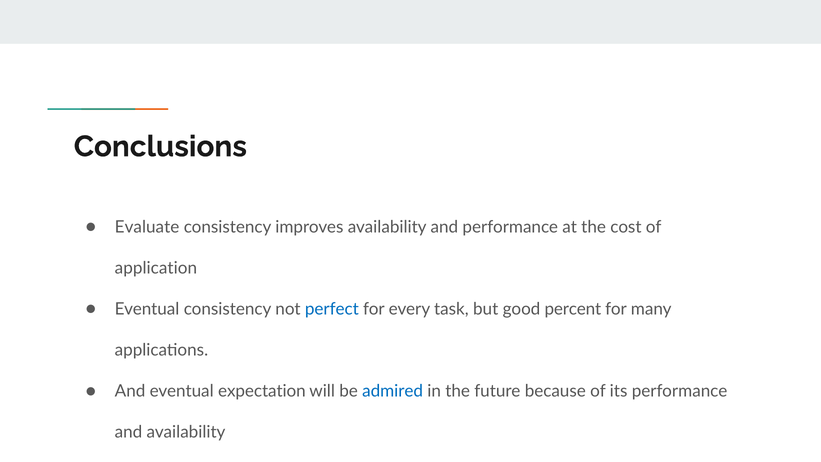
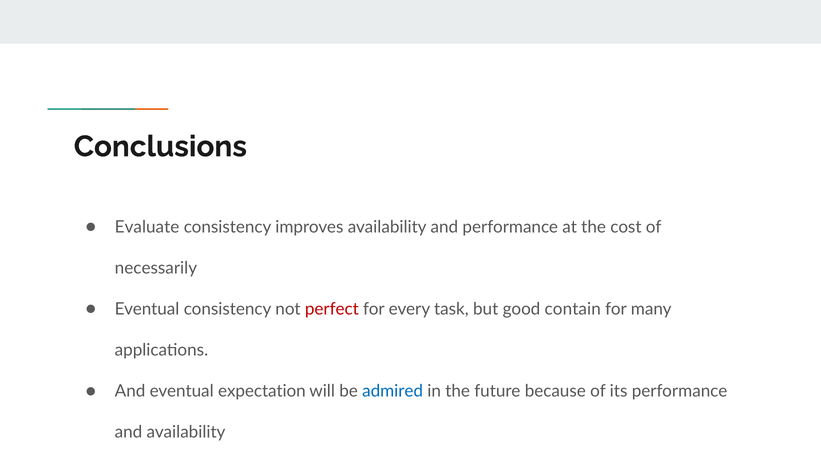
application: application -> necessarily
perfect colour: blue -> red
percent: percent -> contain
